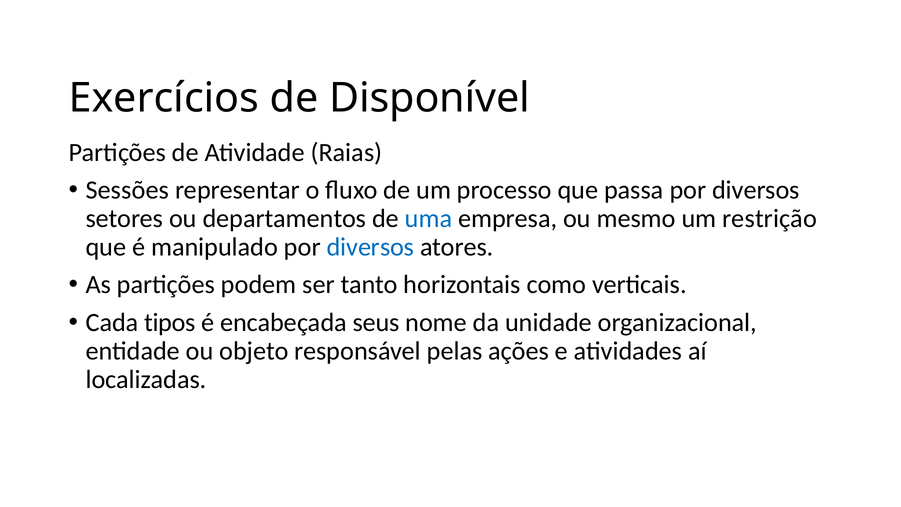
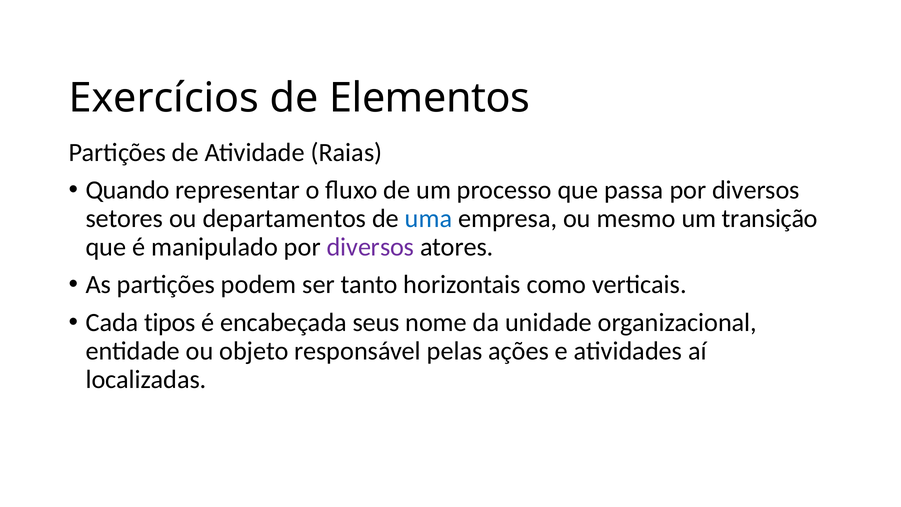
Disponível: Disponível -> Elementos
Sessões: Sessões -> Quando
restrição: restrição -> transição
diversos at (370, 247) colour: blue -> purple
